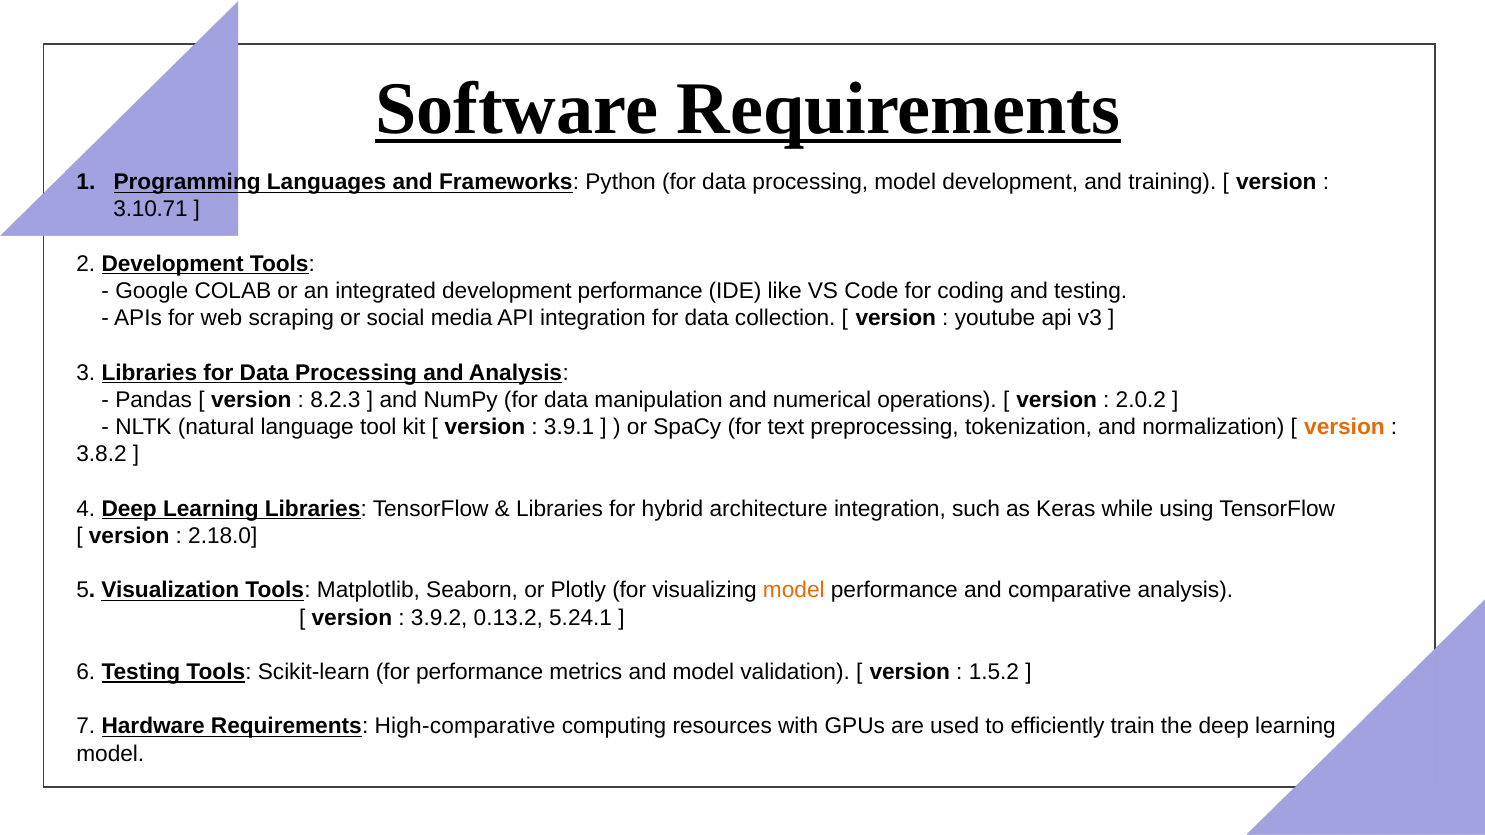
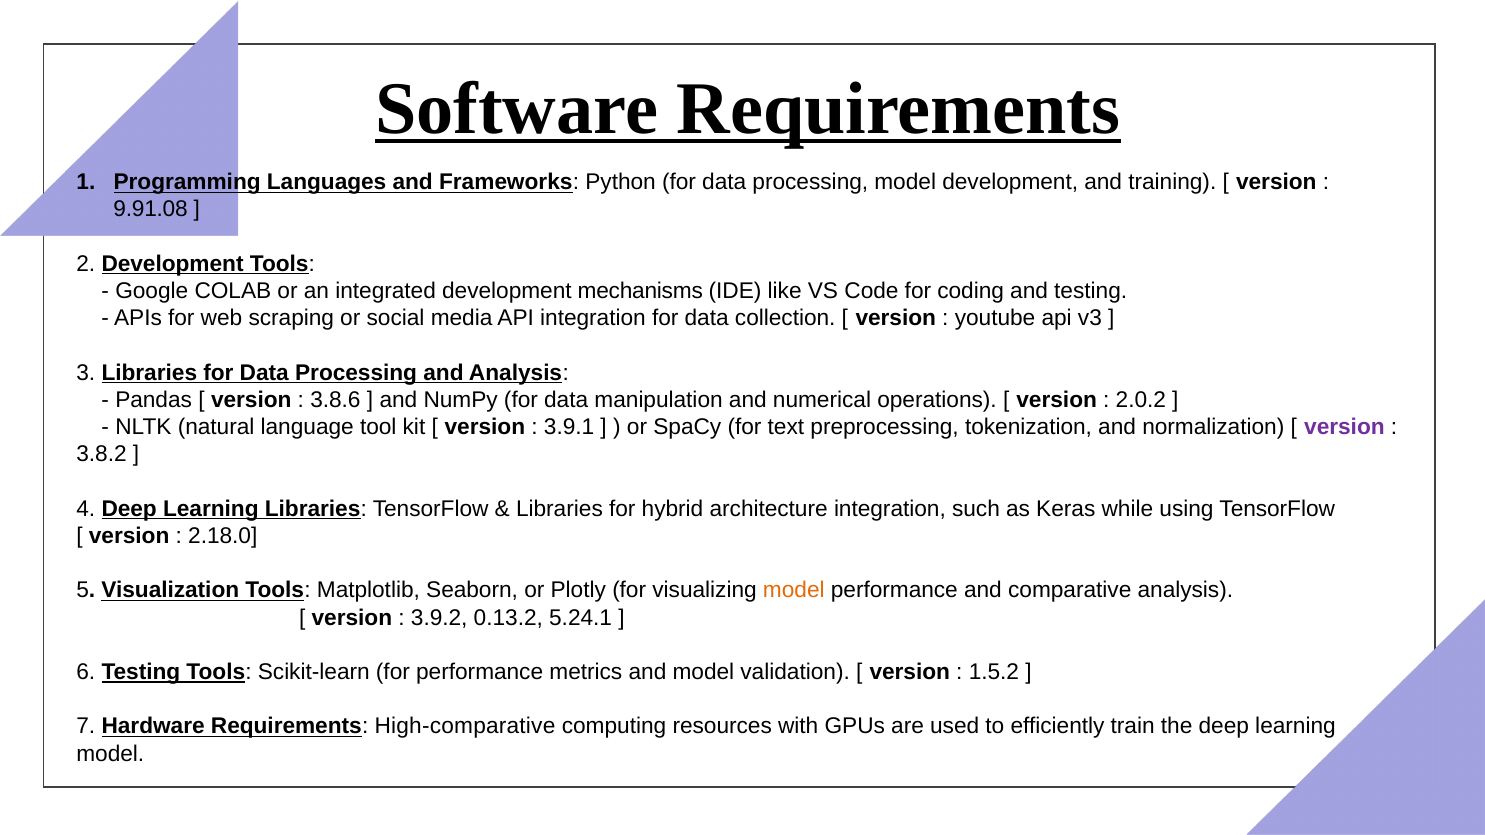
3.10.71: 3.10.71 -> 9.91.08
development performance: performance -> mechanisms
8.2.3: 8.2.3 -> 3.8.6
version at (1344, 427) colour: orange -> purple
